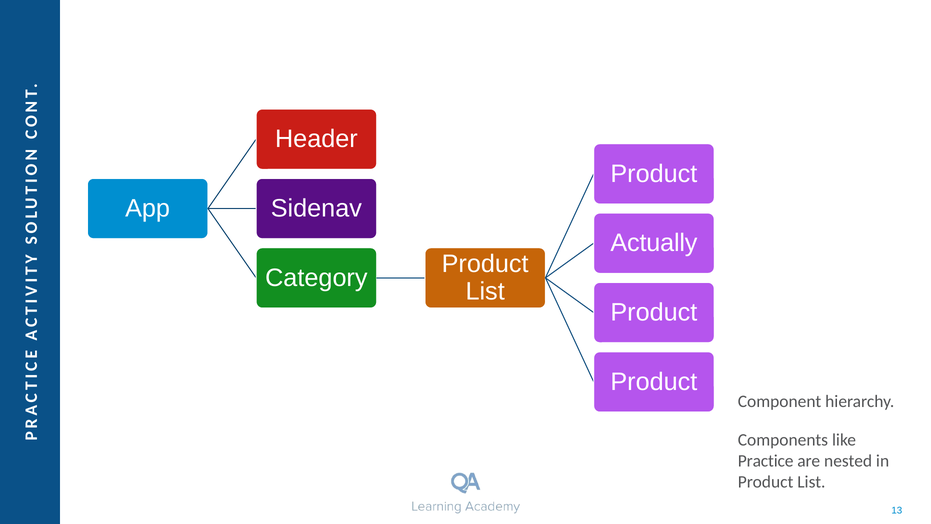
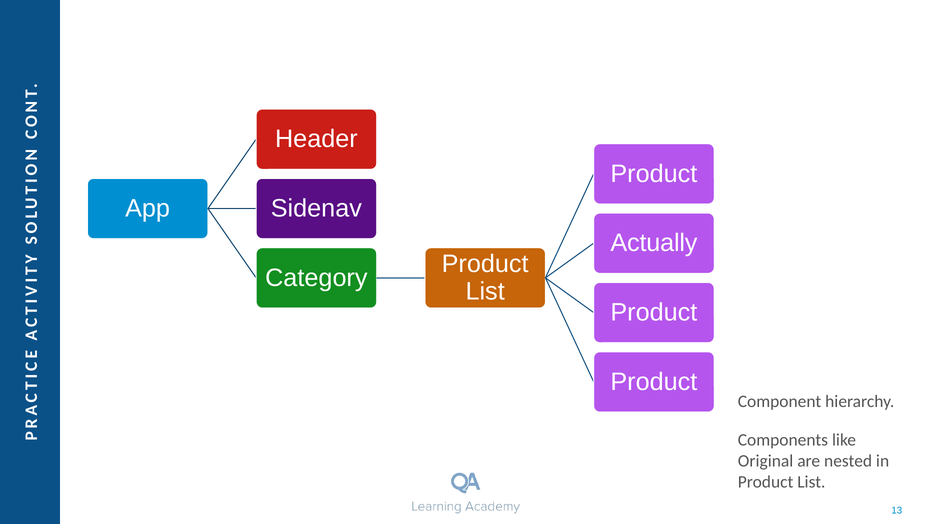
Practice: Practice -> Original
